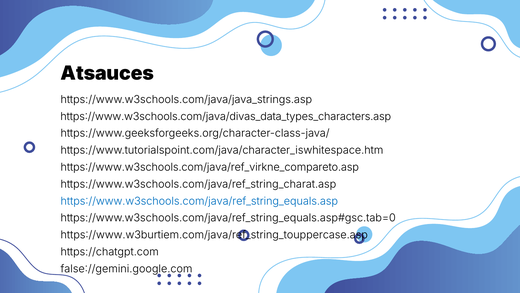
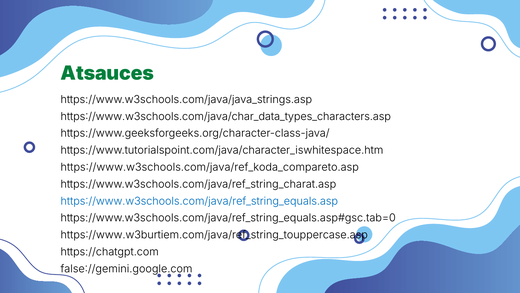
Atsauces colour: black -> green
https://www.w3schools.com/java/divas_data_types_characters.asp: https://www.w3schools.com/java/divas_data_types_characters.asp -> https://www.w3schools.com/java/char_data_types_characters.asp
https://www.w3schools.com/java/ref_virkne_compareto.asp: https://www.w3schools.com/java/ref_virkne_compareto.asp -> https://www.w3schools.com/java/ref_koda_compareto.asp
